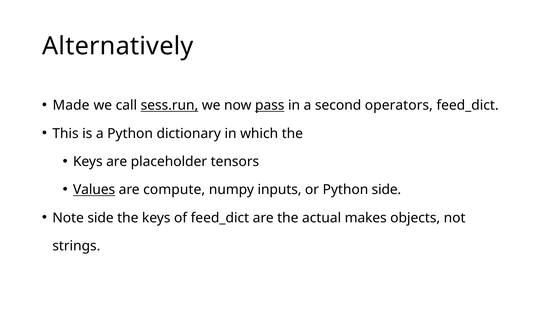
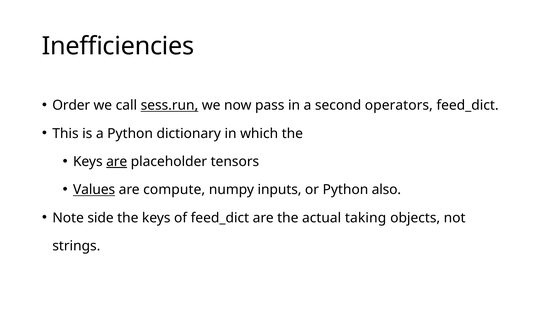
Alternatively: Alternatively -> Inefficiencies
Made: Made -> Order
pass underline: present -> none
are at (117, 162) underline: none -> present
Python side: side -> also
makes: makes -> taking
